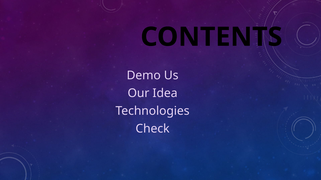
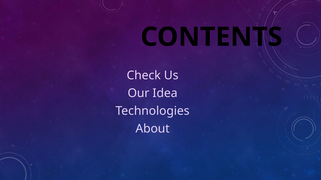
Demo: Demo -> Check
Check: Check -> About
